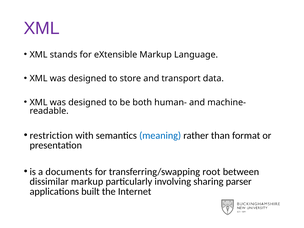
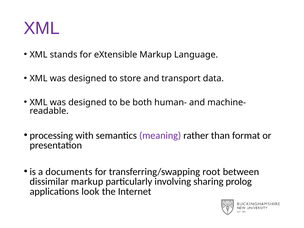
restriction: restriction -> processing
meaning colour: blue -> purple
parser: parser -> prolog
built: built -> look
